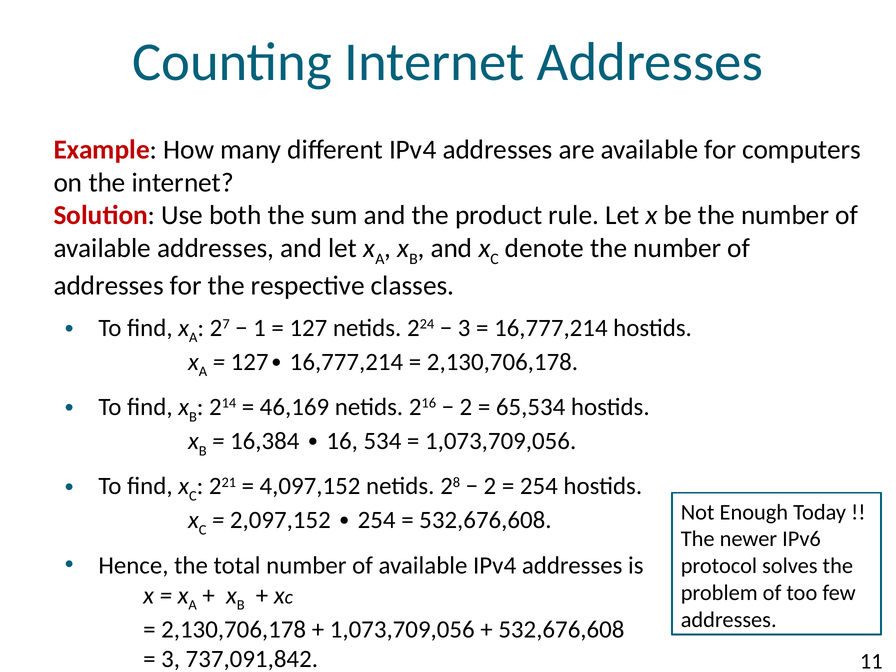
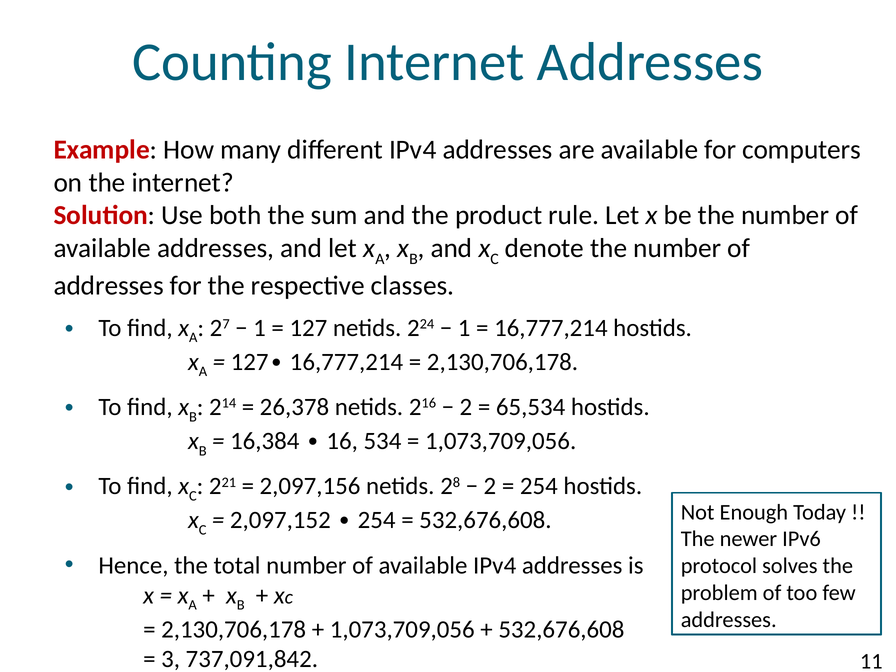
3 at (464, 328): 3 -> 1
46,169: 46,169 -> 26,378
4,097,152: 4,097,152 -> 2,097,156
